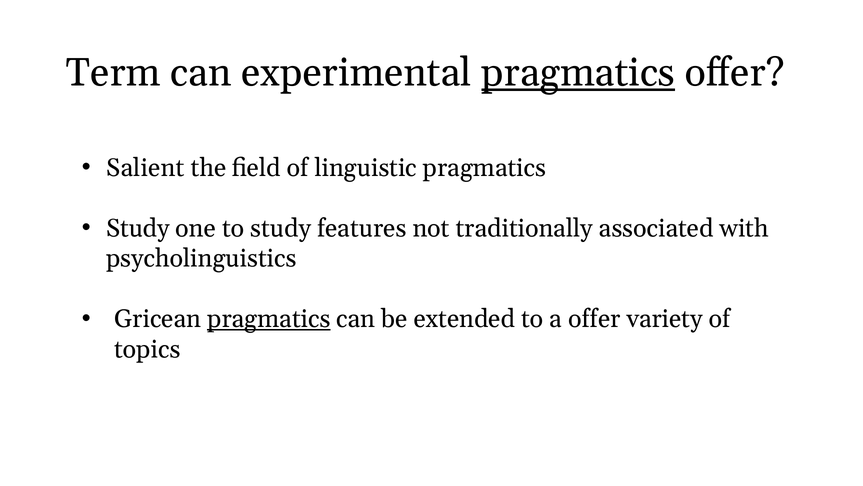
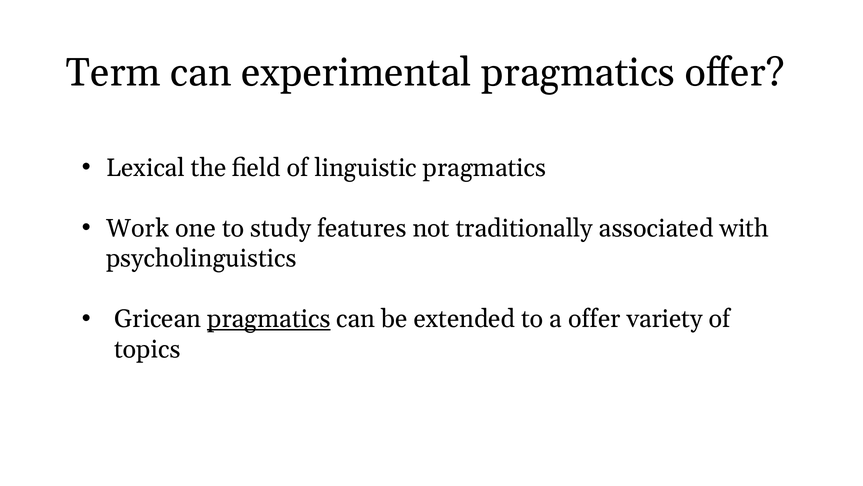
pragmatics at (578, 73) underline: present -> none
Salient: Salient -> Lexical
Study at (138, 228): Study -> Work
